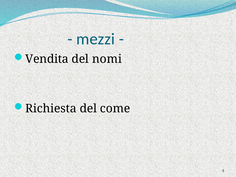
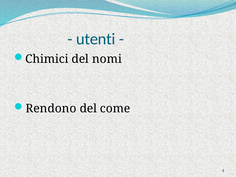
mezzi: mezzi -> utenti
Vendita: Vendita -> Chimici
Richiesta: Richiesta -> Rendono
